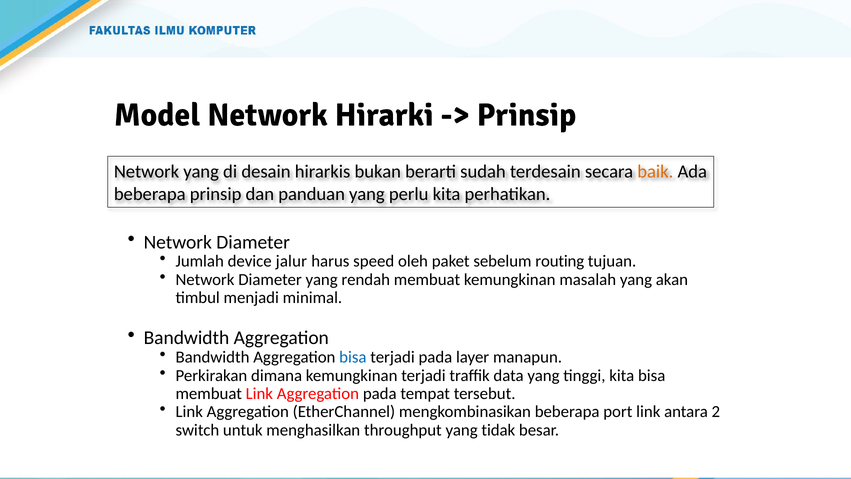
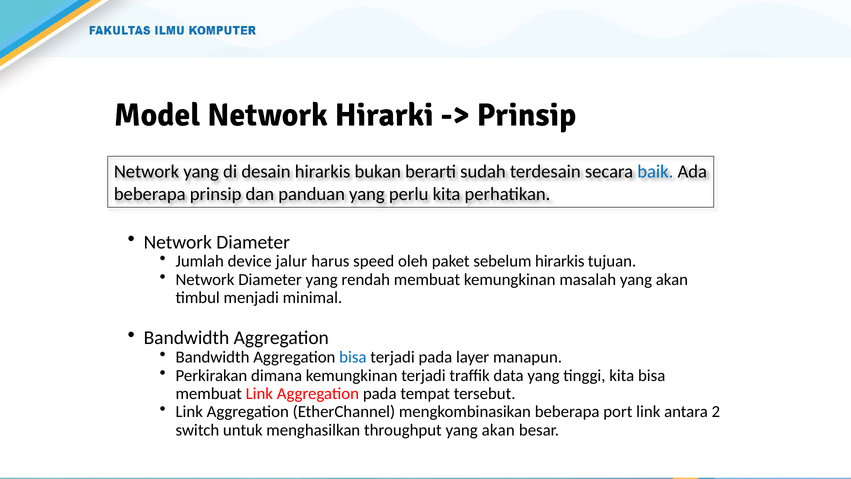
baik colour: orange -> blue
sebelum routing: routing -> hirarkis
throughput yang tidak: tidak -> akan
